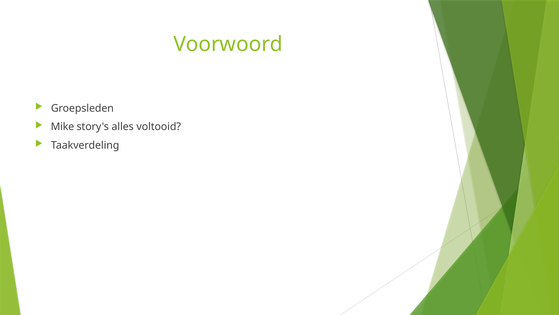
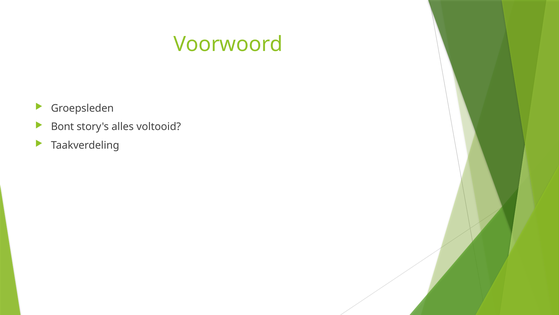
Mike: Mike -> Bont
